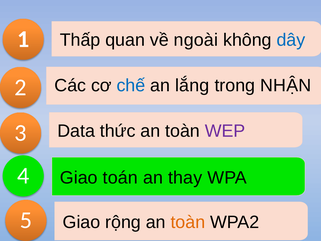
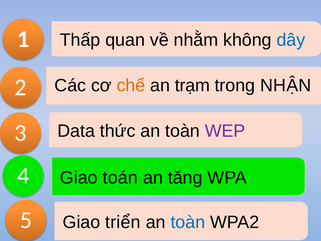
ngoài: ngoài -> nhằm
chế colour: blue -> orange
lắng: lắng -> trạm
thay: thay -> tăng
rộng: rộng -> triển
toàn at (188, 222) colour: orange -> blue
